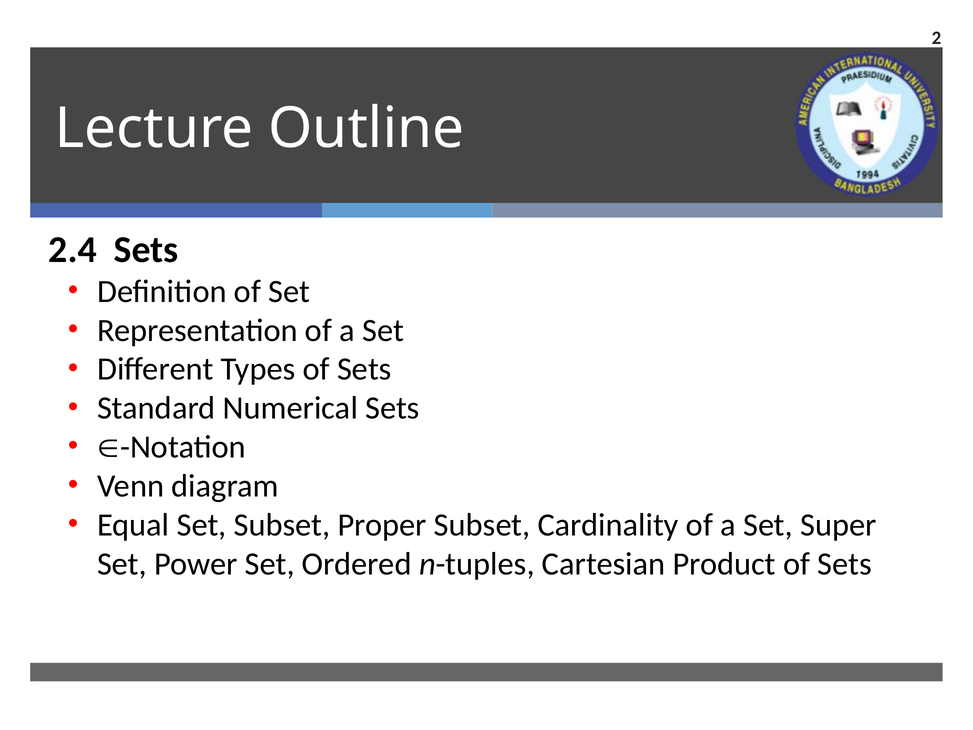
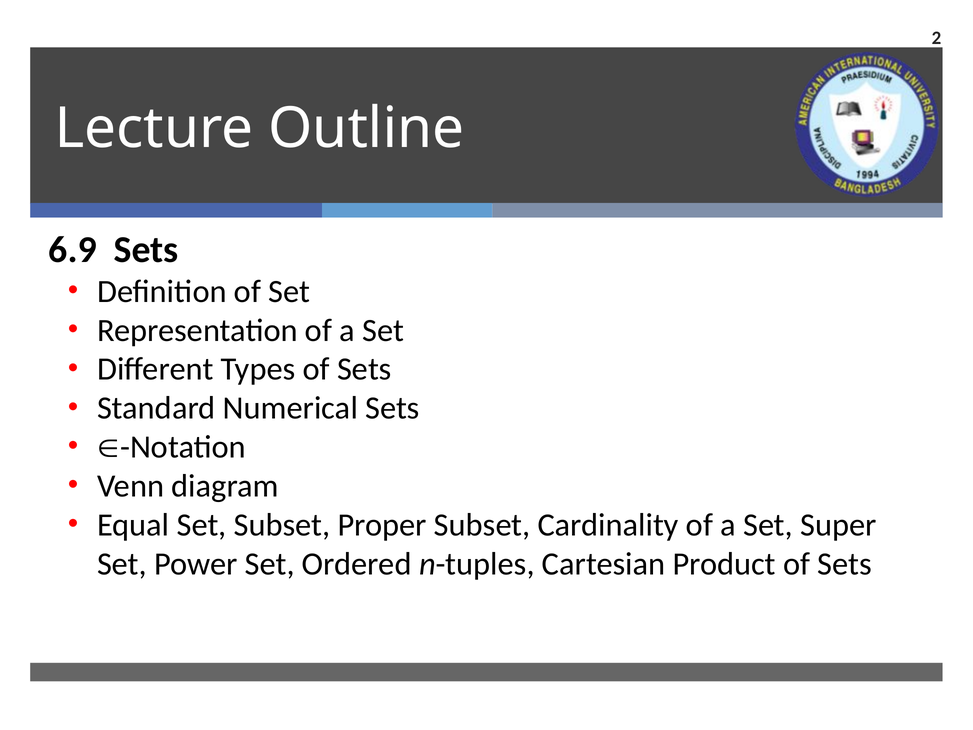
2.4: 2.4 -> 6.9
